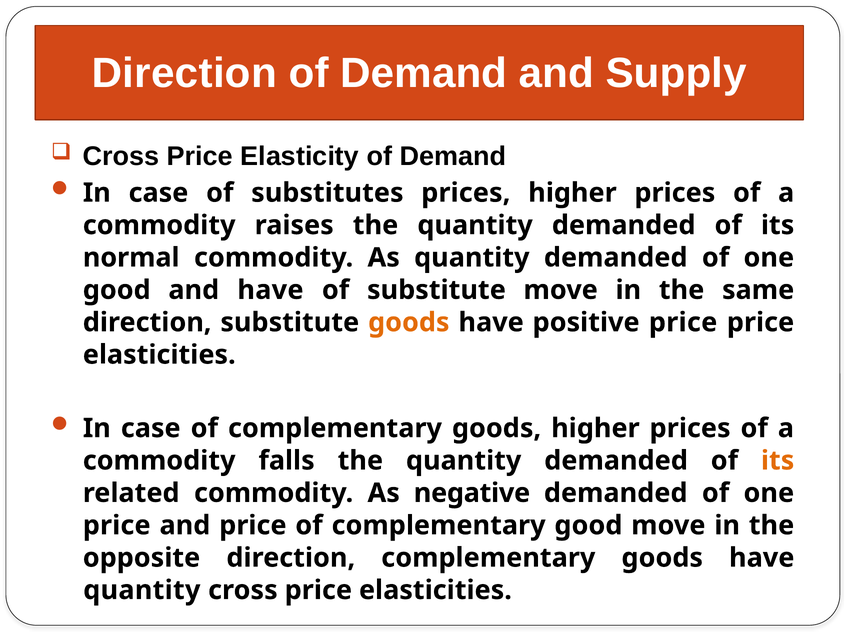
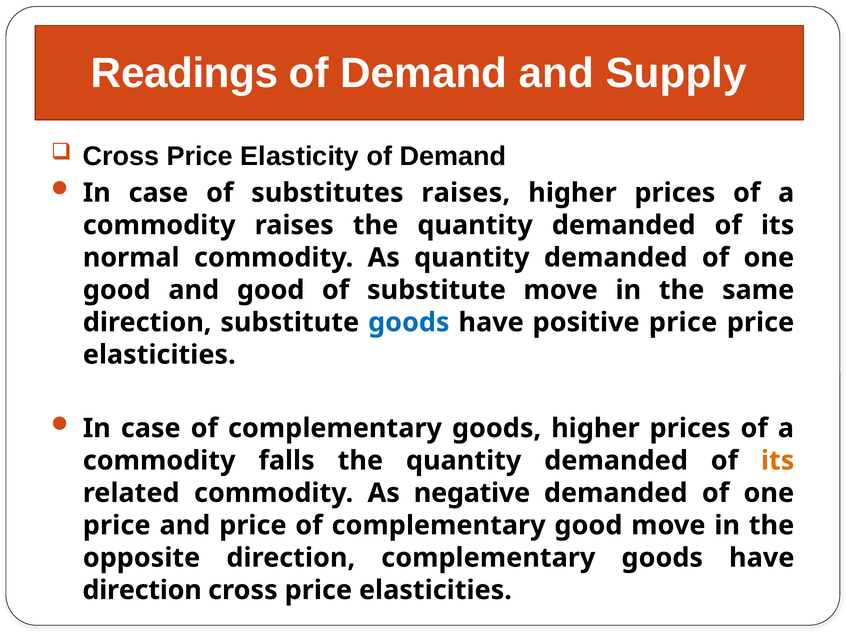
Direction at (184, 73): Direction -> Readings
substitutes prices: prices -> raises
and have: have -> good
goods at (409, 323) colour: orange -> blue
quantity at (142, 591): quantity -> direction
